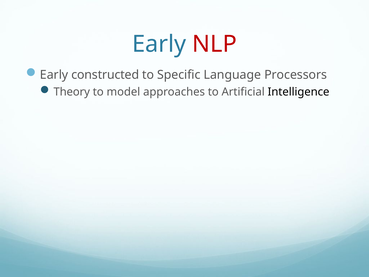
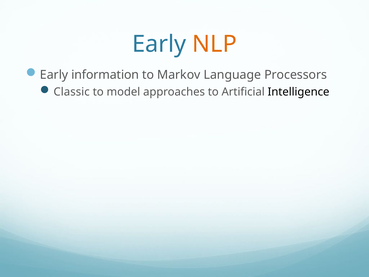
NLP colour: red -> orange
constructed: constructed -> information
Specific: Specific -> Markov
Theory: Theory -> Classic
